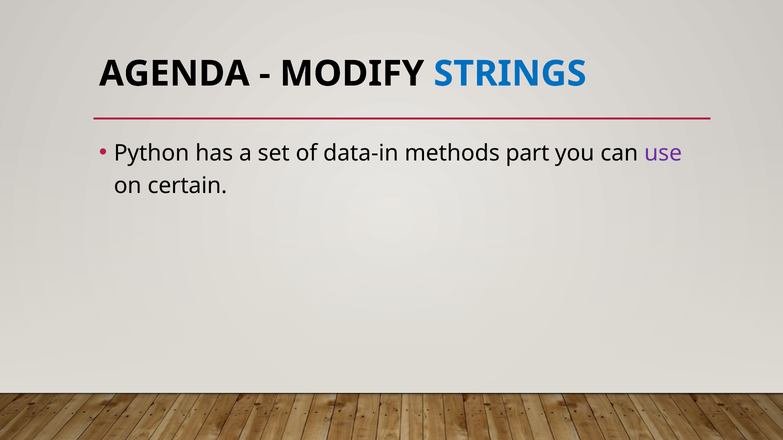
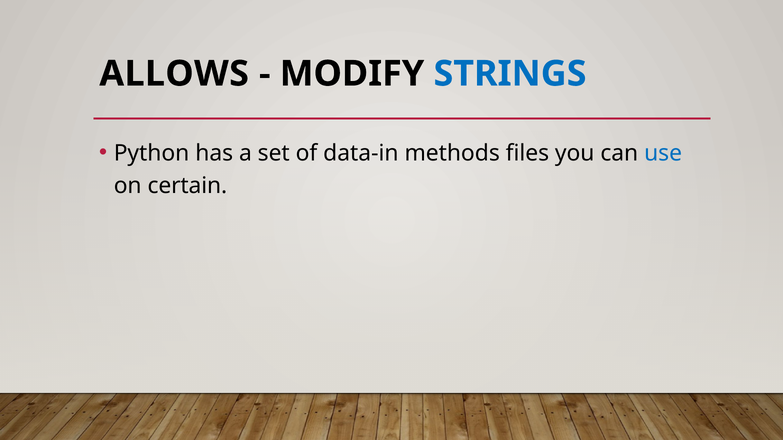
AGENDA: AGENDA -> ALLOWS
part: part -> files
use colour: purple -> blue
